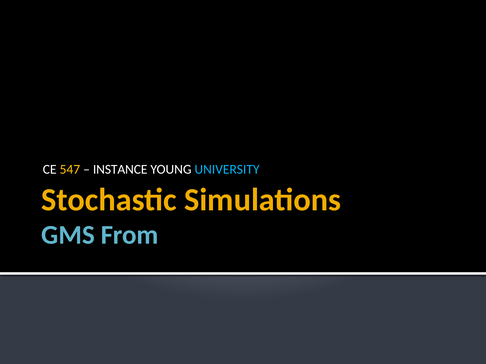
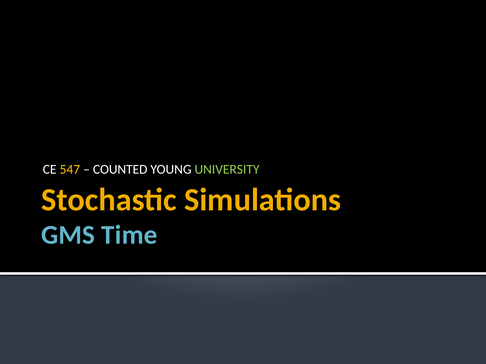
INSTANCE: INSTANCE -> COUNTED
UNIVERSITY colour: light blue -> light green
From: From -> Time
